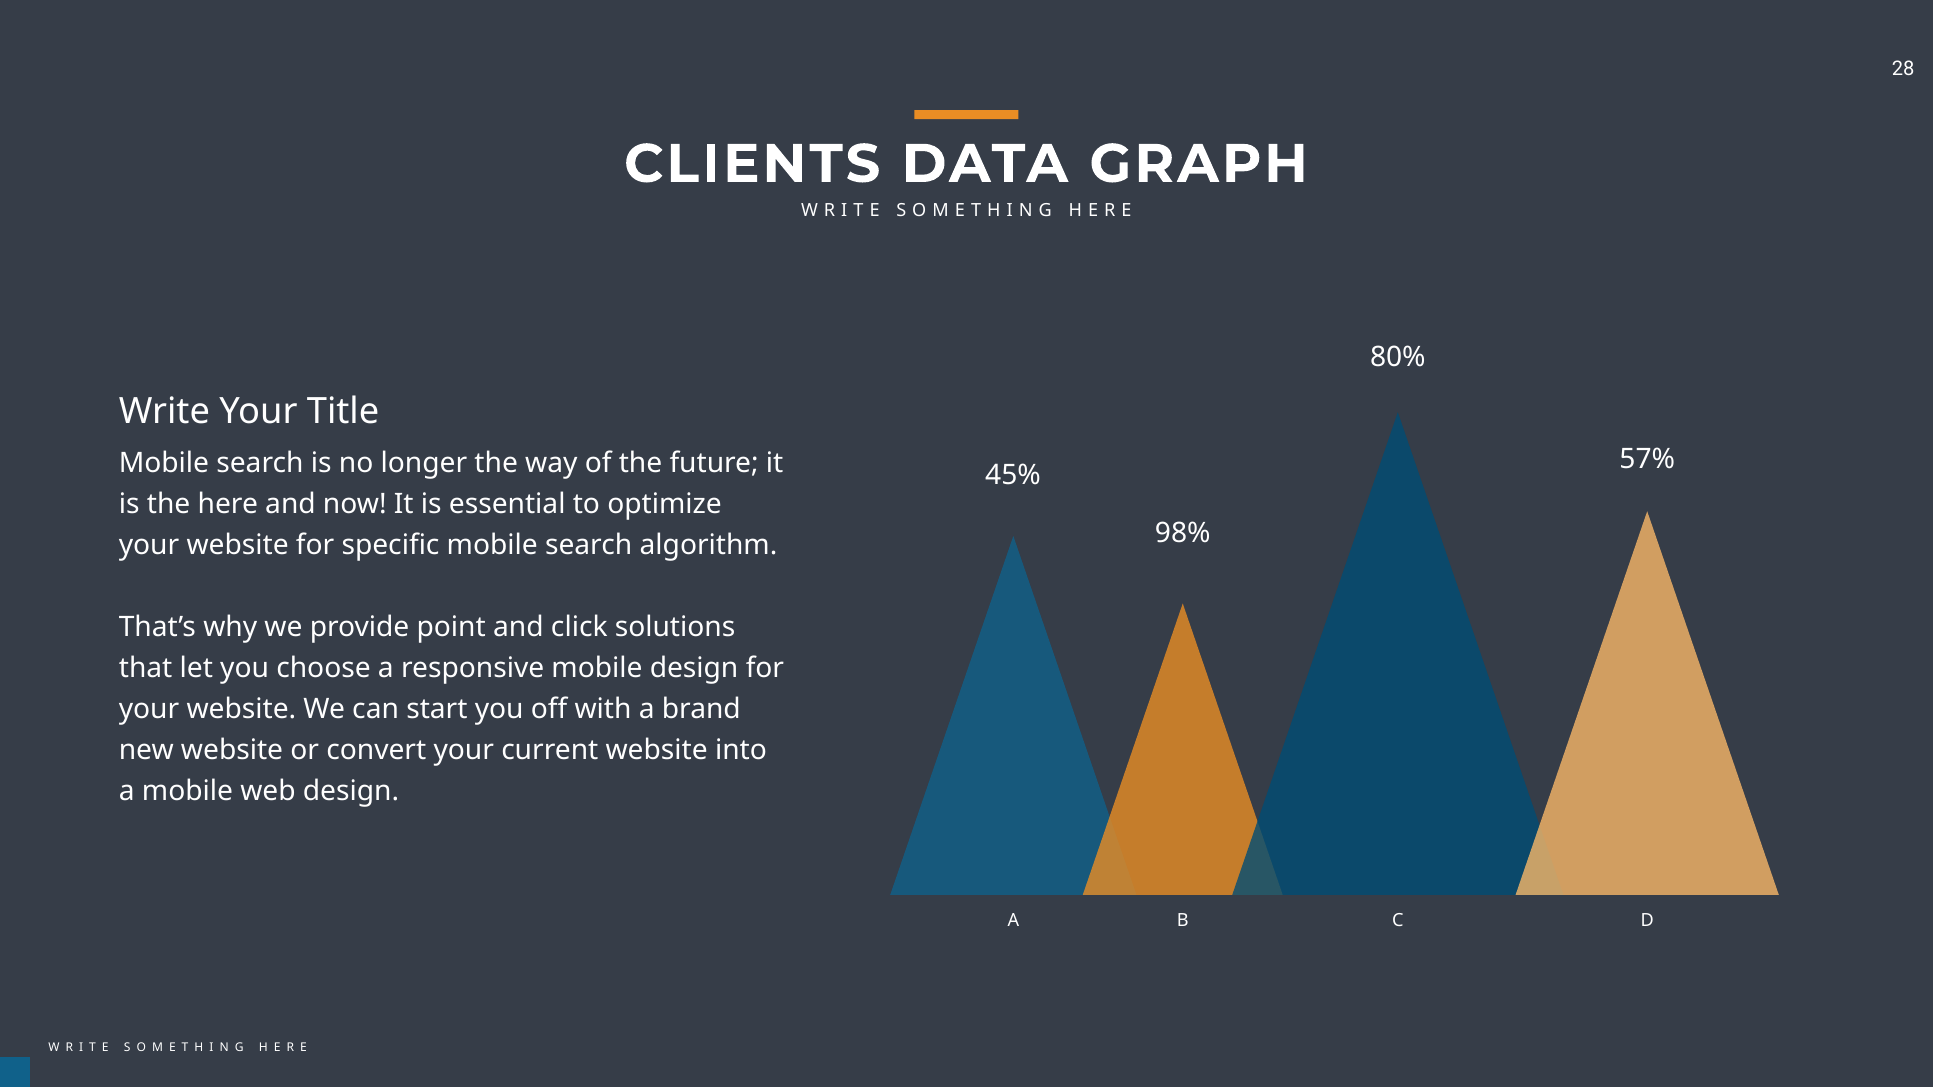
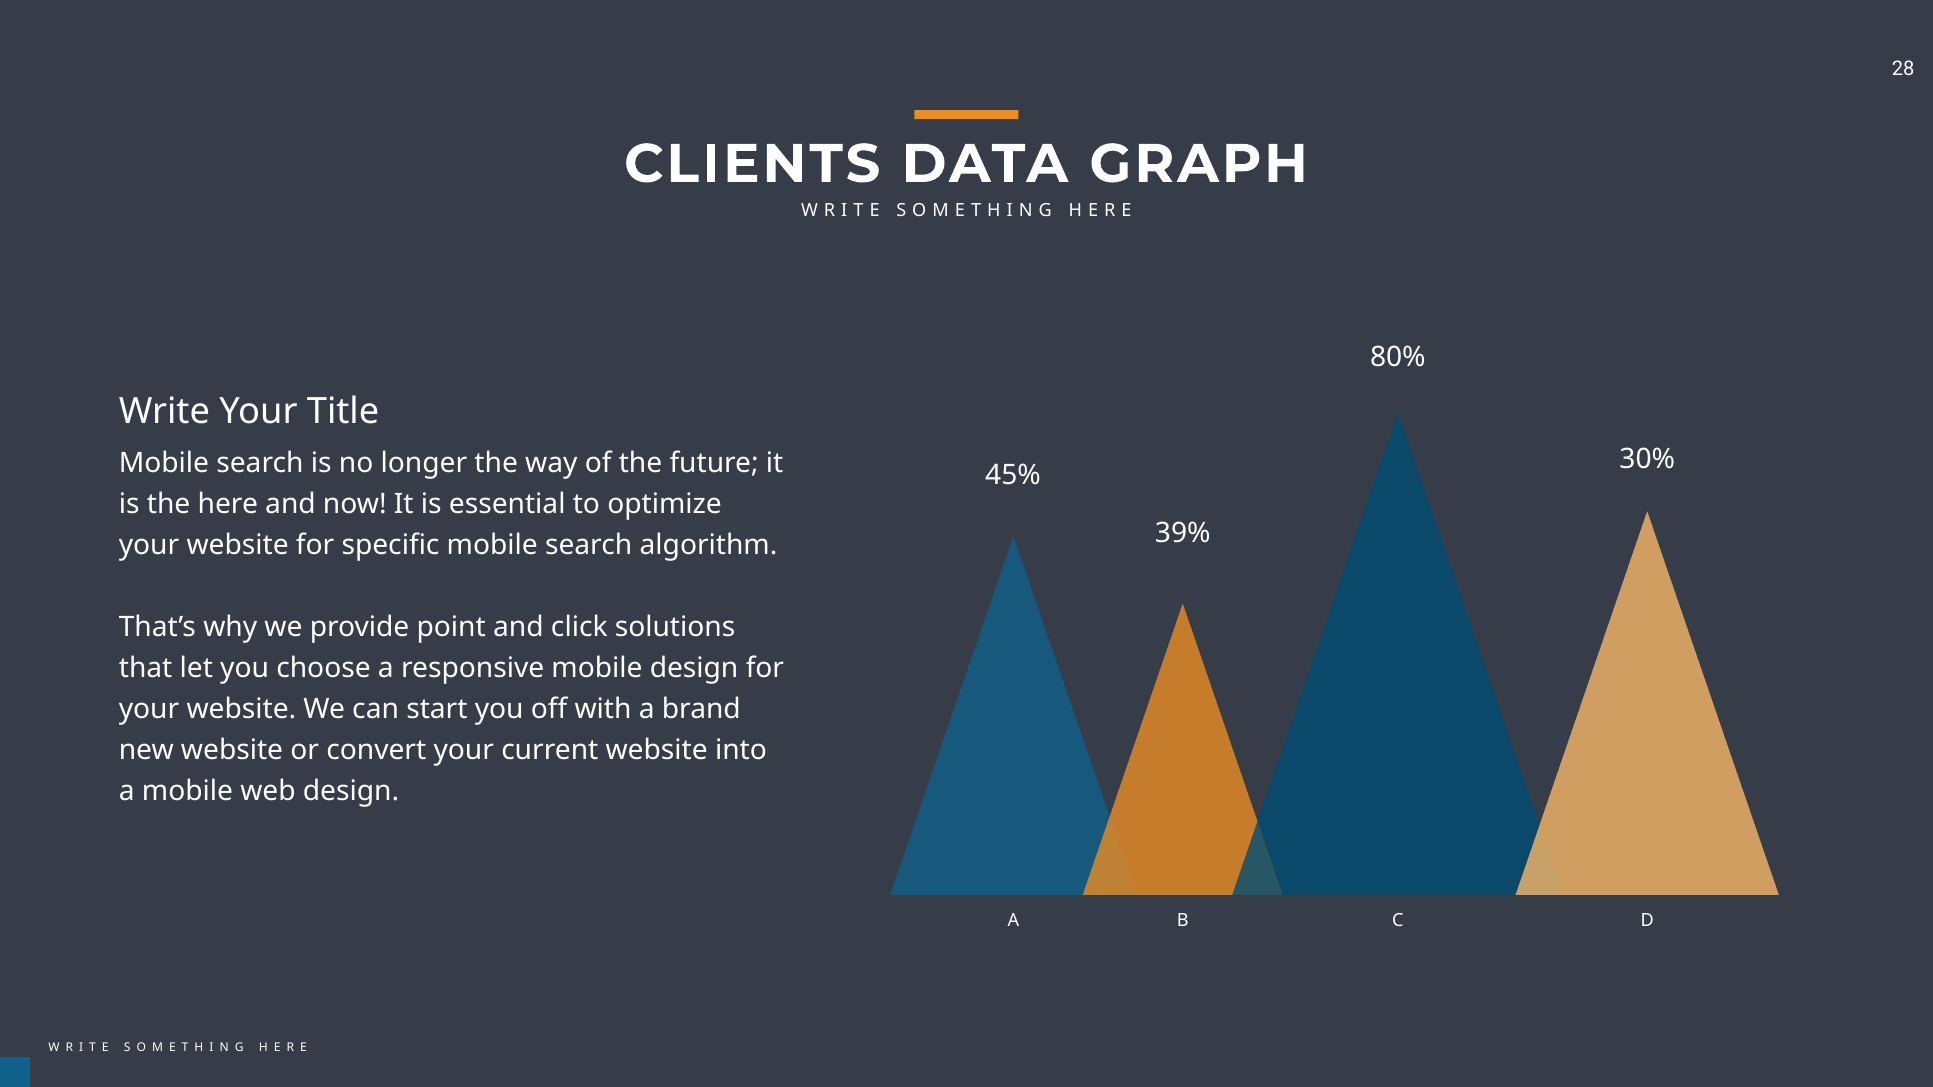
57%: 57% -> 30%
98%: 98% -> 39%
